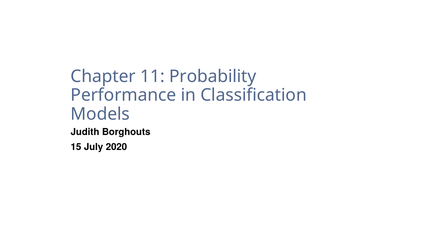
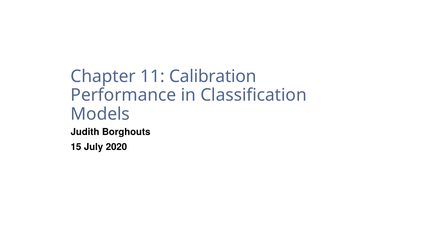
Probability: Probability -> Calibration
